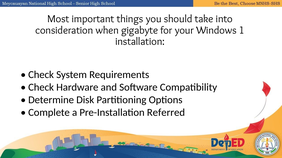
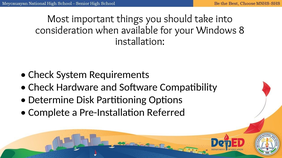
gigabyte: gigabyte -> available
1: 1 -> 8
